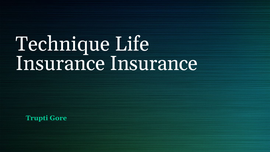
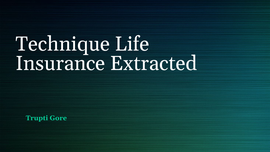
Insurance Insurance: Insurance -> Extracted
